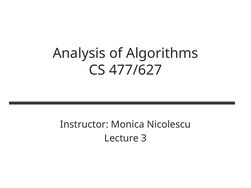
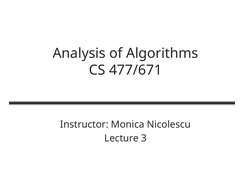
477/627: 477/627 -> 477/671
